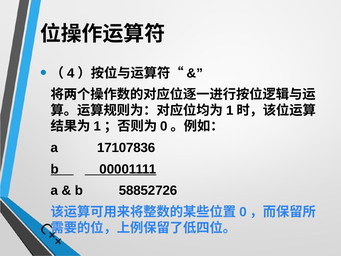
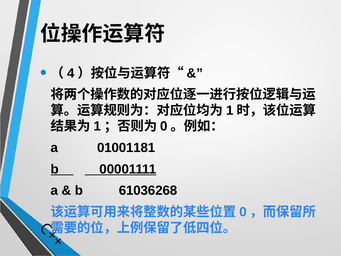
17107836: 17107836 -> 01001181
58852726: 58852726 -> 61036268
